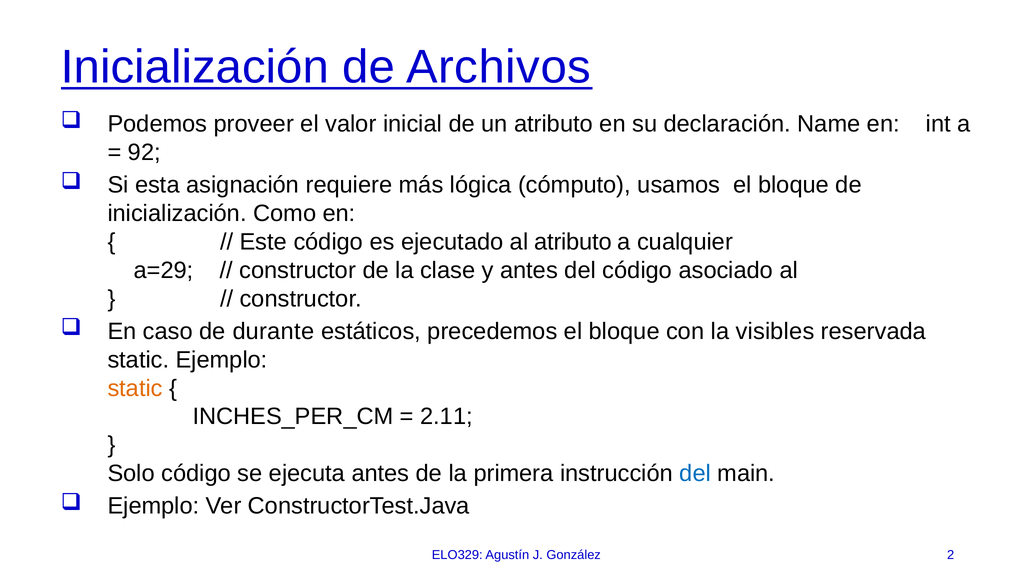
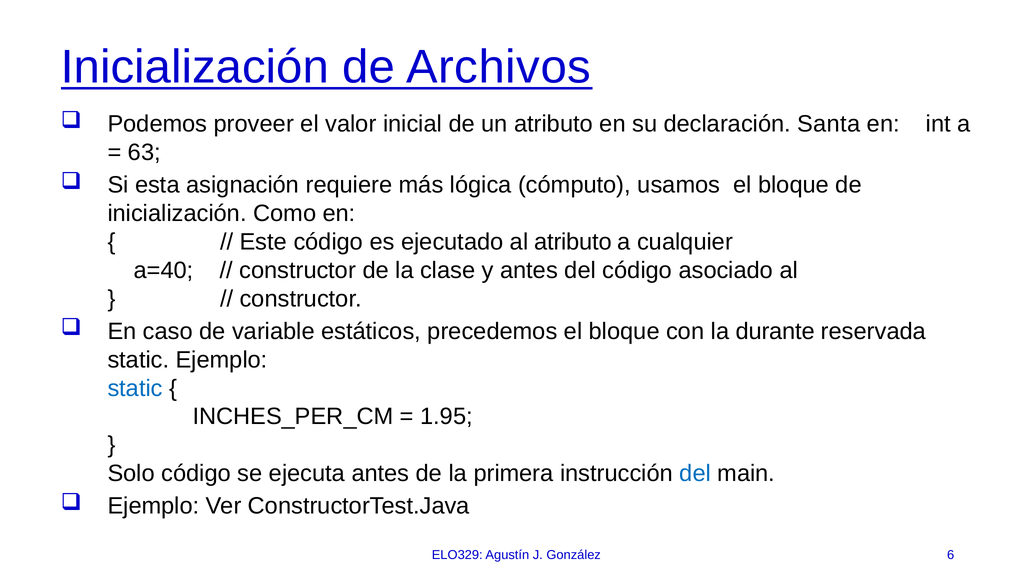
Name: Name -> Santa
92: 92 -> 63
a=29: a=29 -> a=40
durante: durante -> variable
visibles: visibles -> durante
static at (135, 388) colour: orange -> blue
2.11: 2.11 -> 1.95
2: 2 -> 6
